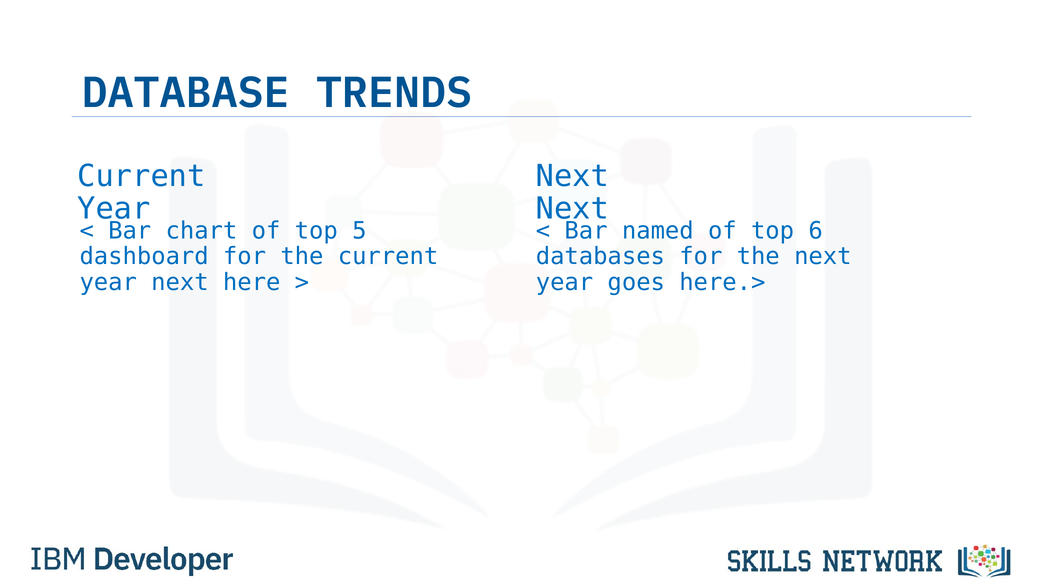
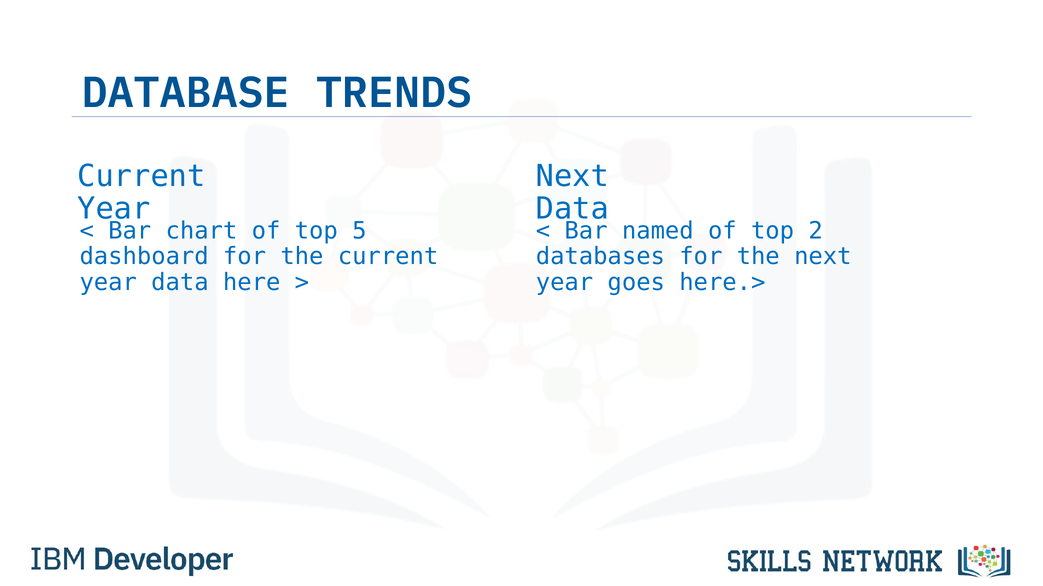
Next at (572, 209): Next -> Data
6: 6 -> 2
next at (180, 283): next -> data
